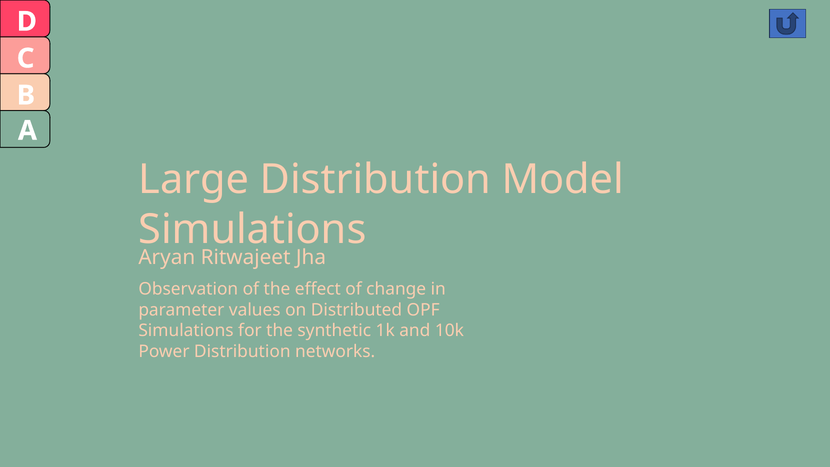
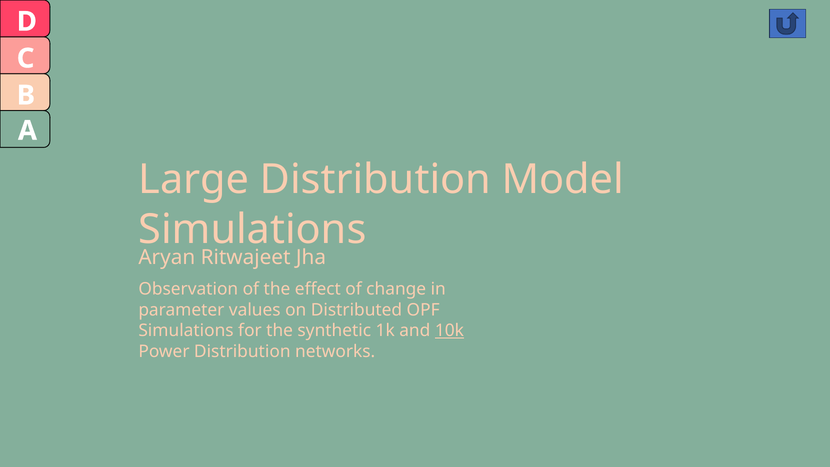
10k underline: none -> present
